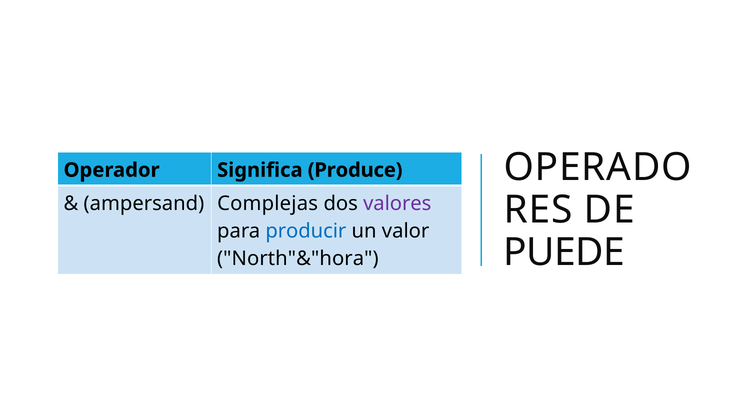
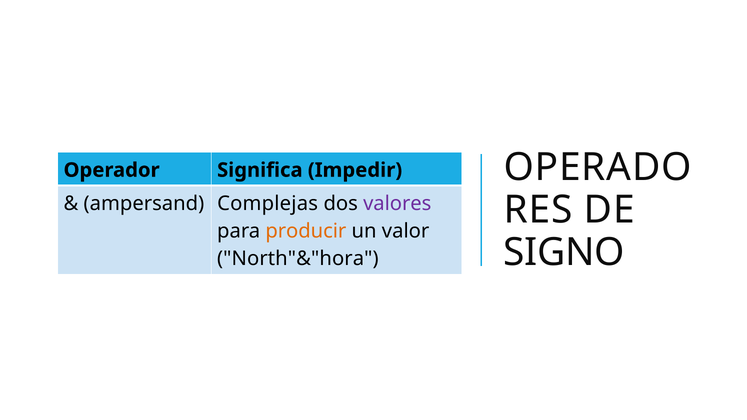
Produce: Produce -> Impedir
producir colour: blue -> orange
PUEDE: PUEDE -> SIGNO
